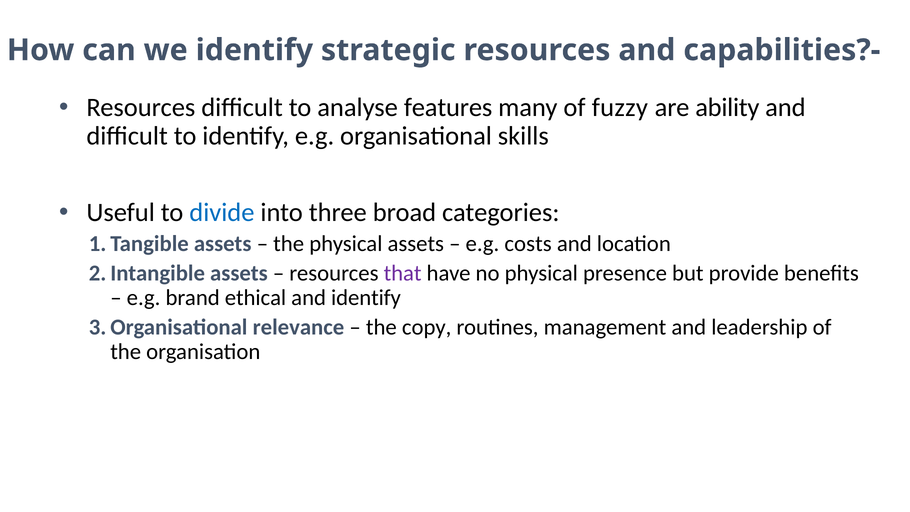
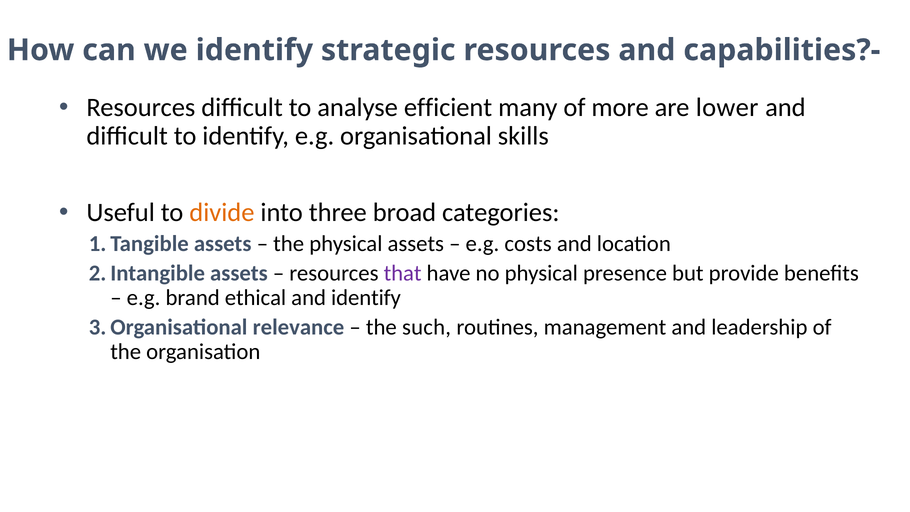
features: features -> efficient
fuzzy: fuzzy -> more
ability: ability -> lower
divide colour: blue -> orange
copy: copy -> such
